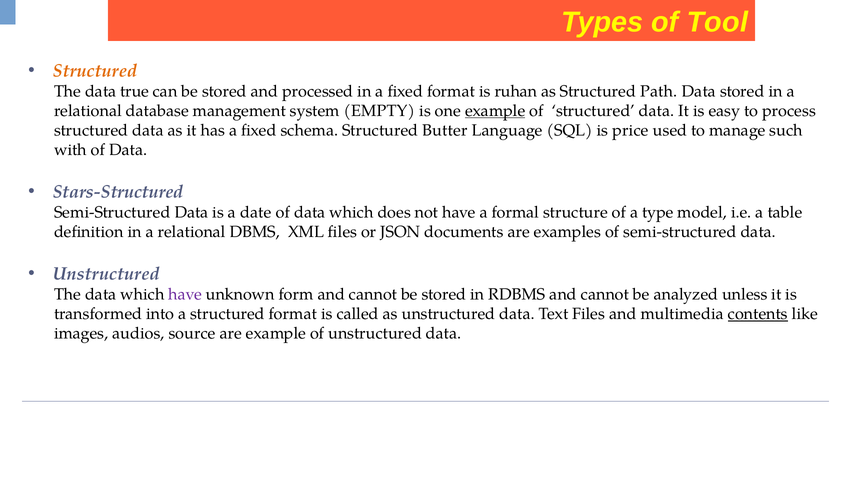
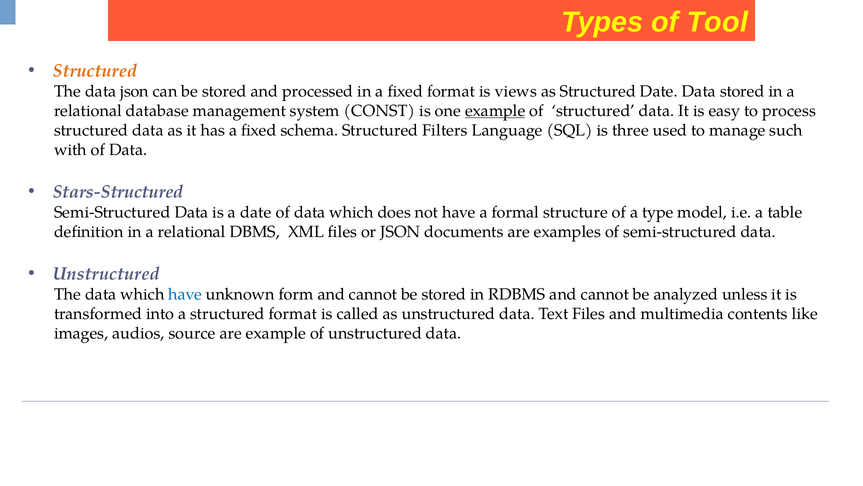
data true: true -> json
ruhan: ruhan -> views
Structured Path: Path -> Date
EMPTY: EMPTY -> CONST
Butter: Butter -> Filters
price: price -> three
have at (185, 294) colour: purple -> blue
contents underline: present -> none
